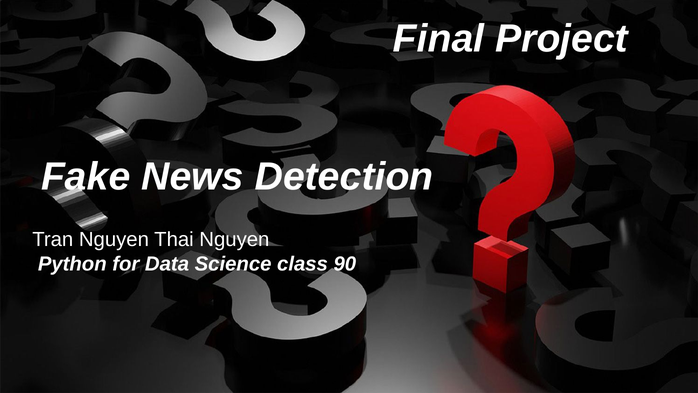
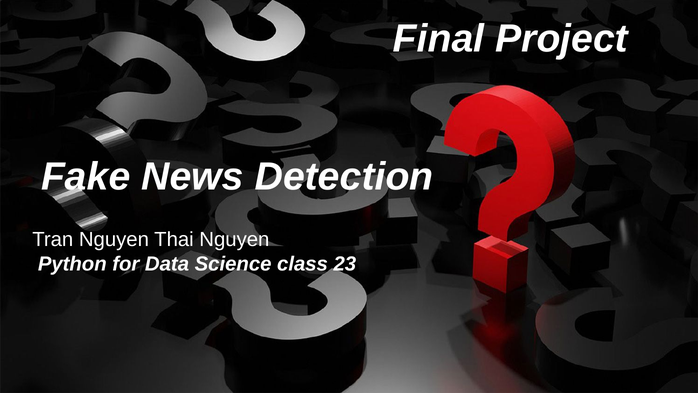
90: 90 -> 23
